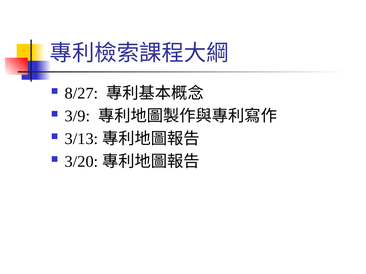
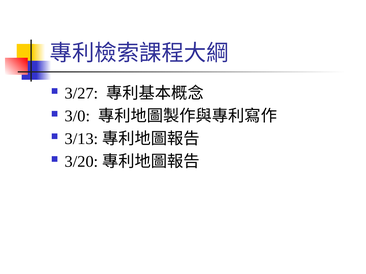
8/27: 8/27 -> 3/27
3/9: 3/9 -> 3/0
